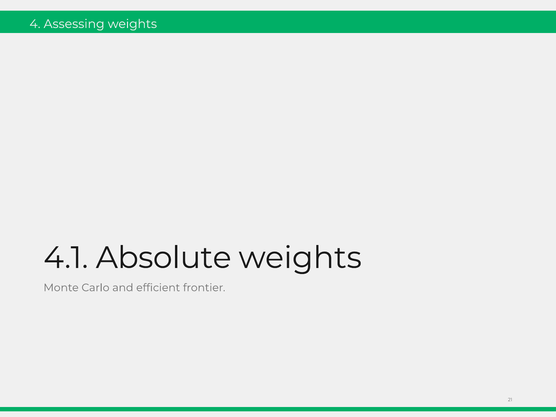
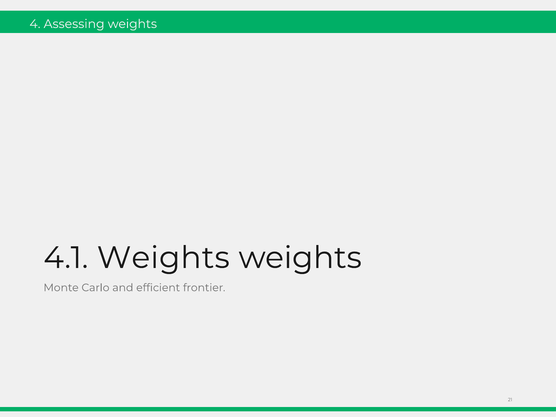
4.1 Absolute: Absolute -> Weights
